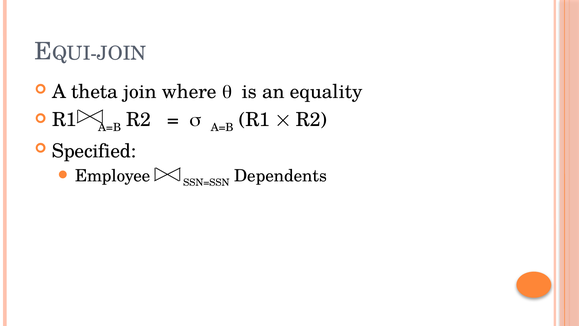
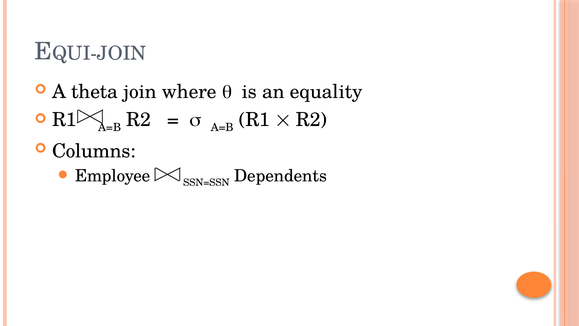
Specified: Specified -> Columns
